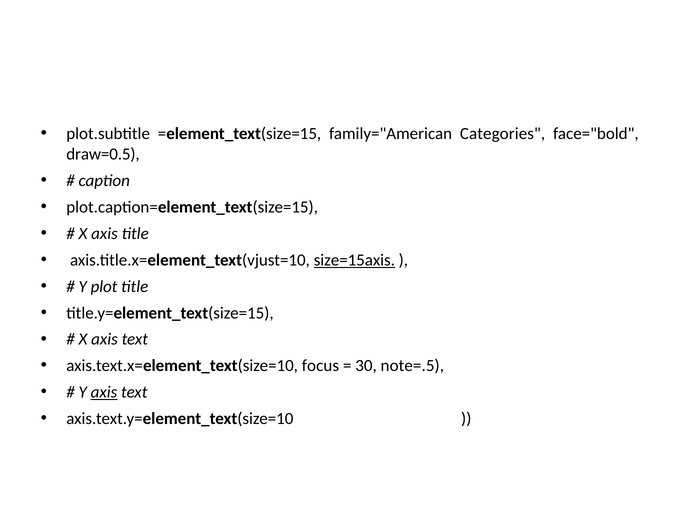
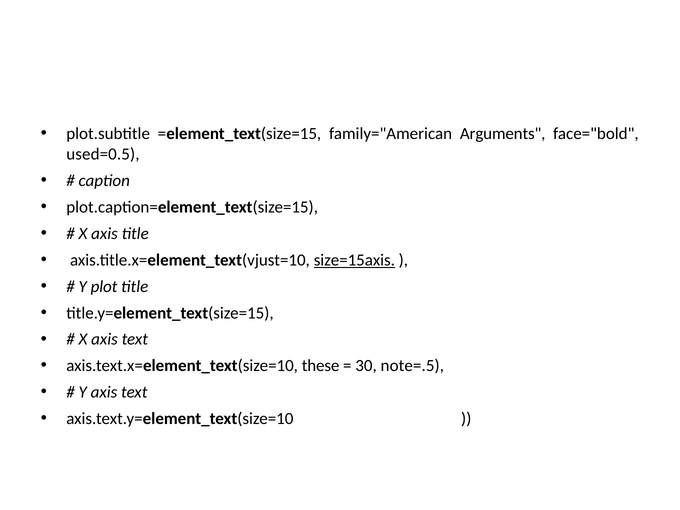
Categories: Categories -> Arguments
draw=0.5: draw=0.5 -> used=0.5
focus: focus -> these
axis at (104, 392) underline: present -> none
